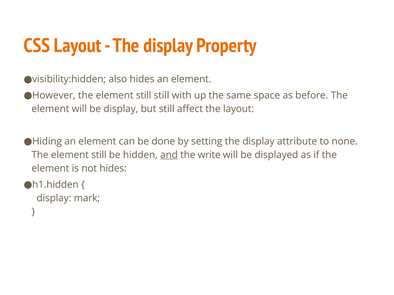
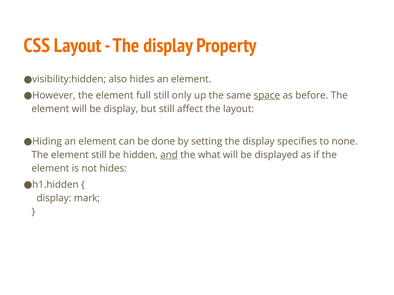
still at (144, 95): still -> full
with: with -> only
space underline: none -> present
attribute: attribute -> specifies
write: write -> what
